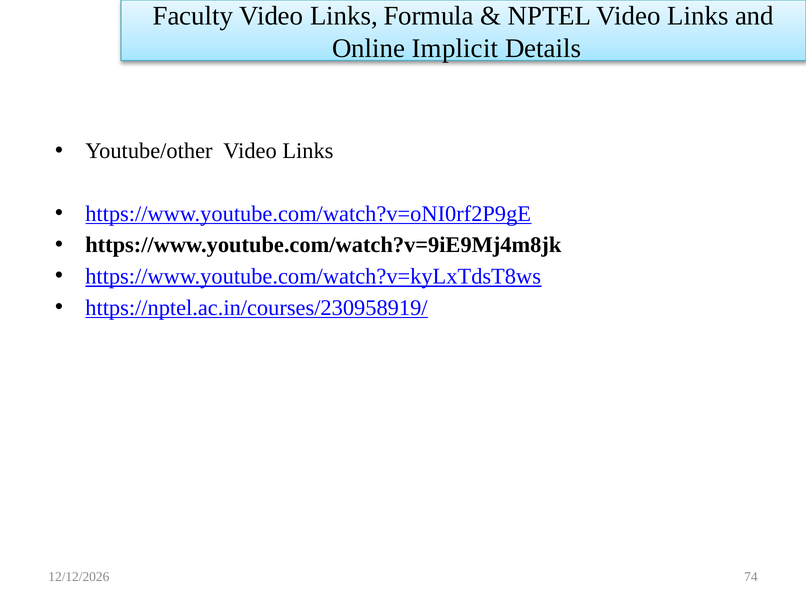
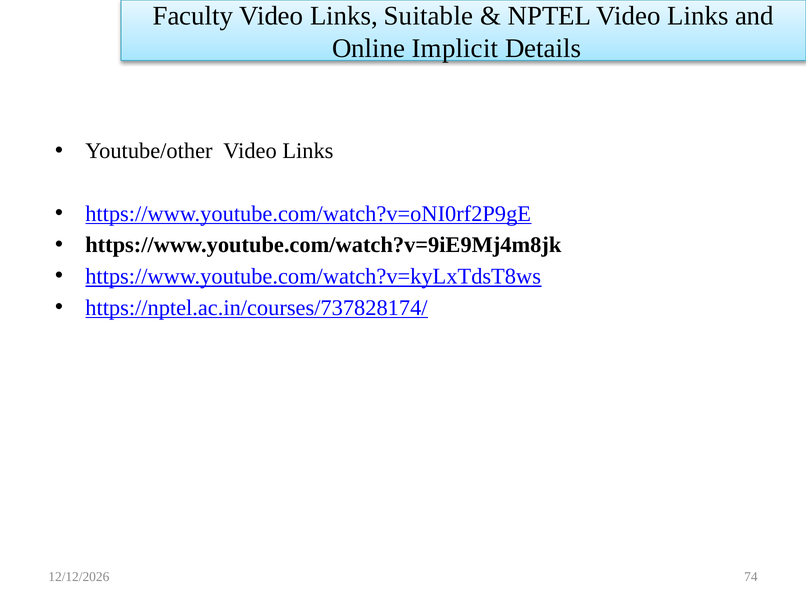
Formula: Formula -> Suitable
https://nptel.ac.in/courses/230958919/: https://nptel.ac.in/courses/230958919/ -> https://nptel.ac.in/courses/737828174/
